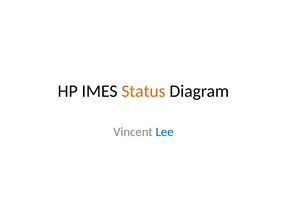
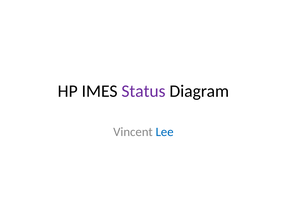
Status colour: orange -> purple
